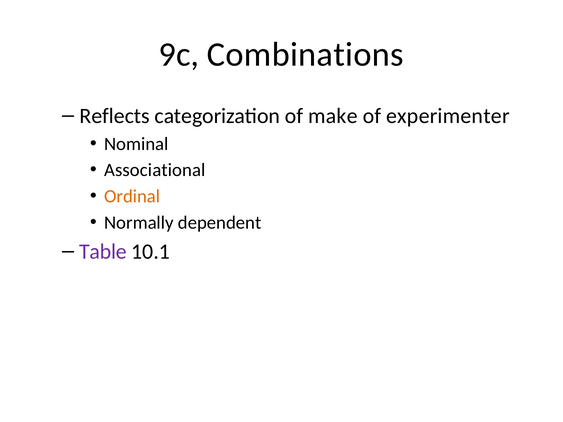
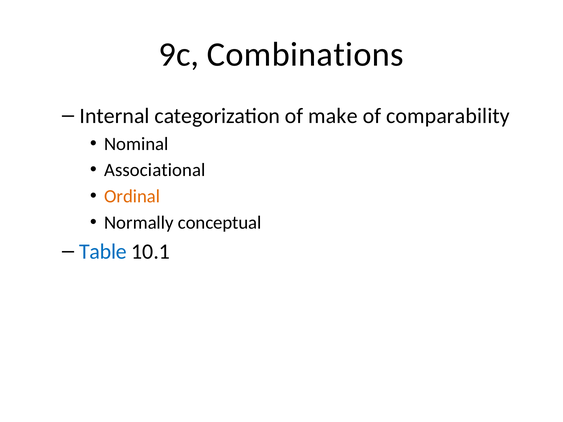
Reflects: Reflects -> Internal
experimenter: experimenter -> comparability
dependent: dependent -> conceptual
Table colour: purple -> blue
